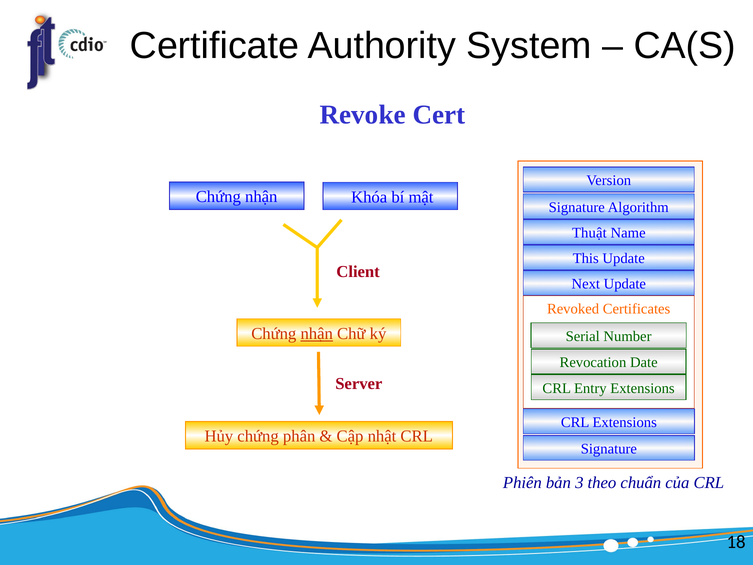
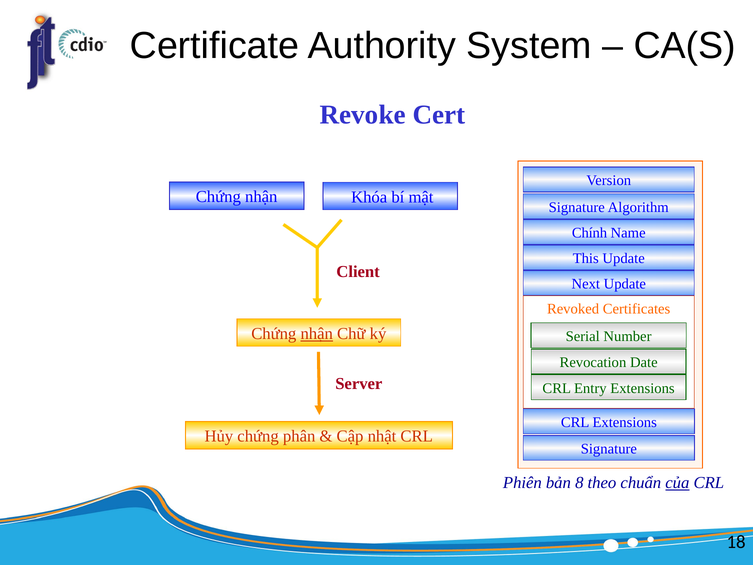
Thuật: Thuật -> Chính
3: 3 -> 8
của underline: none -> present
